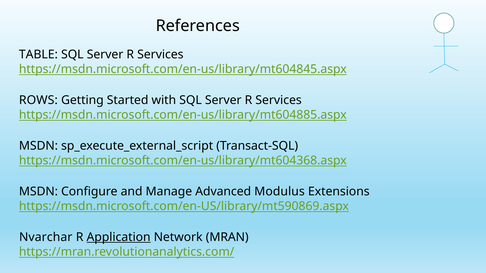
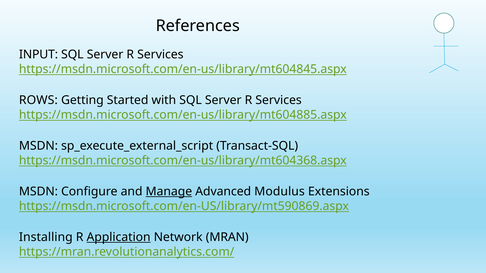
TABLE: TABLE -> INPUT
Manage underline: none -> present
Nvarchar: Nvarchar -> Installing
